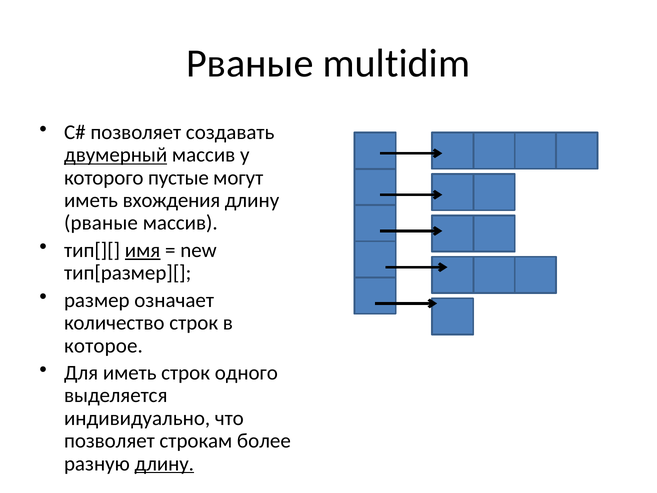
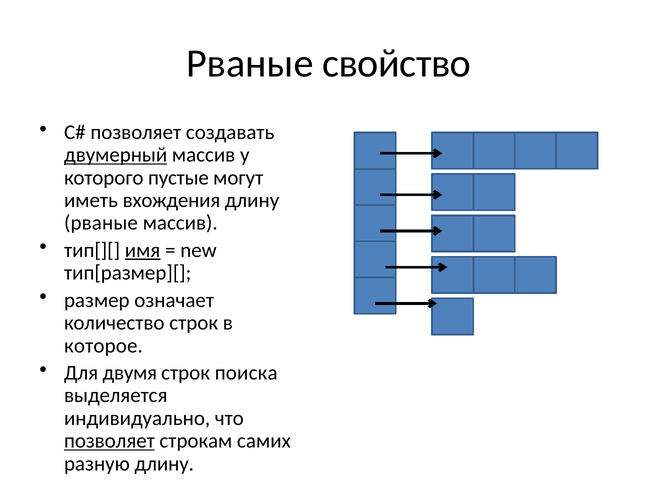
multidim: multidim -> свойство
Для иметь: иметь -> двумя
одного: одного -> поиска
позволяет at (109, 441) underline: none -> present
более: более -> самих
длину at (164, 463) underline: present -> none
